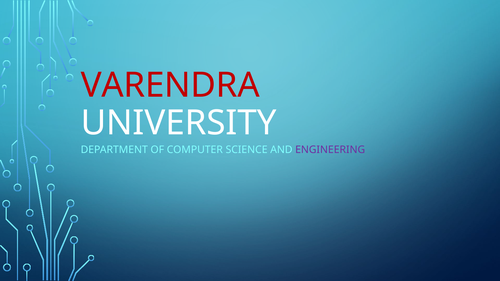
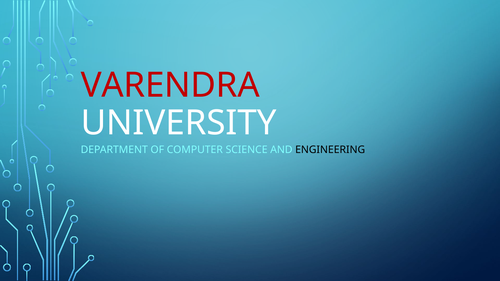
ENGINEERING colour: purple -> black
